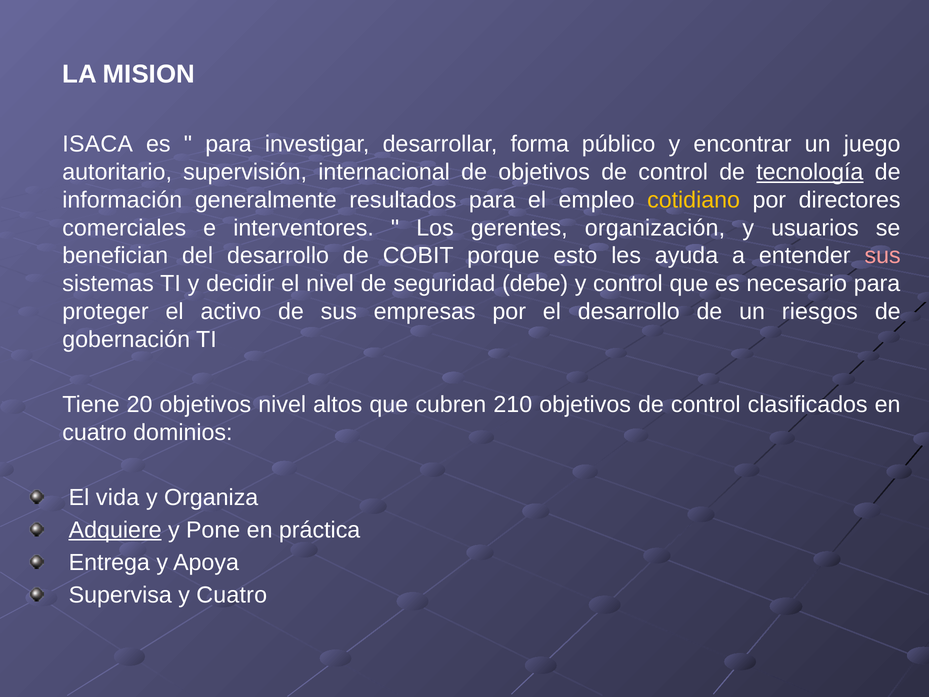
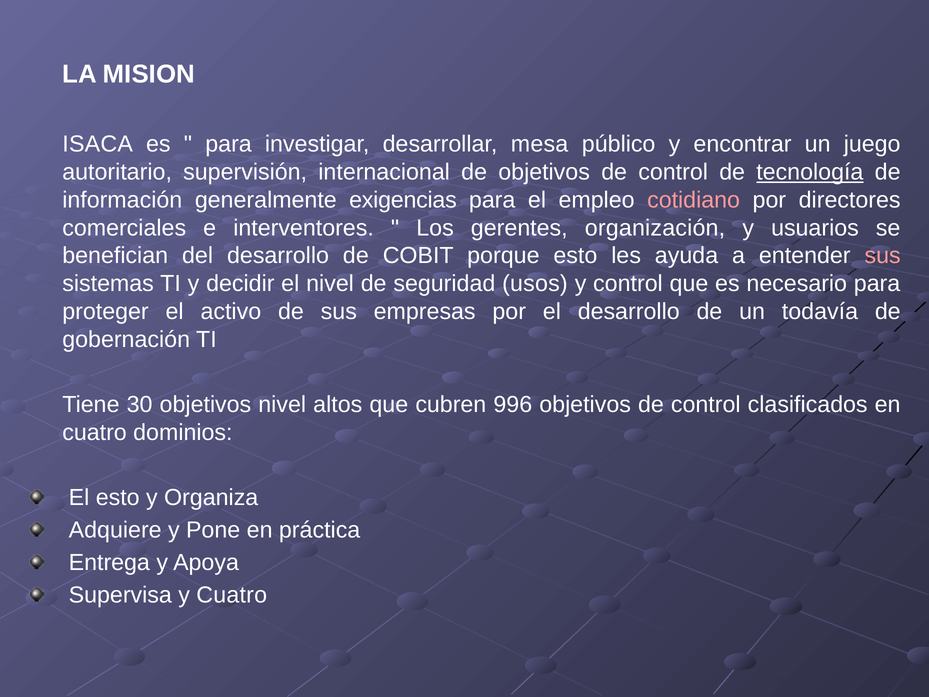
forma: forma -> mesa
resultados: resultados -> exigencias
cotidiano colour: yellow -> pink
debe: debe -> usos
riesgos: riesgos -> todavía
20: 20 -> 30
210: 210 -> 996
El vida: vida -> esto
Adquiere underline: present -> none
